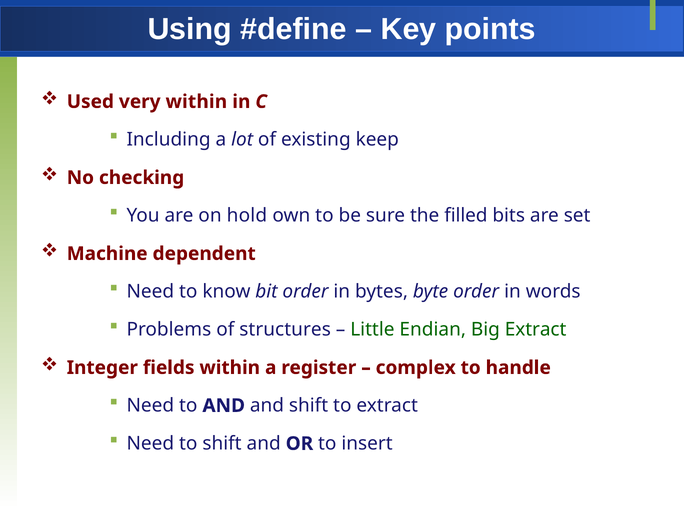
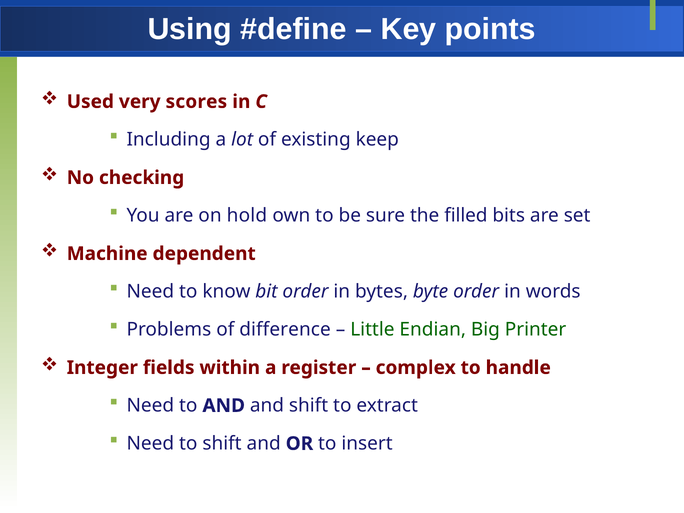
very within: within -> scores
structures: structures -> difference
Big Extract: Extract -> Printer
